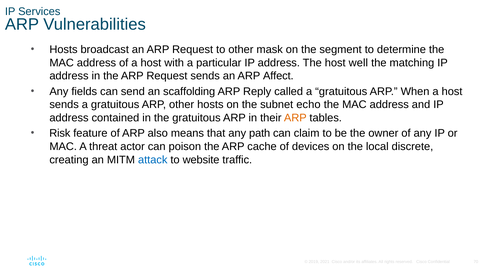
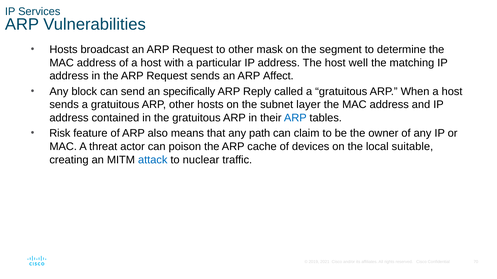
fields: fields -> block
scaffolding: scaffolding -> specifically
echo: echo -> layer
ARP at (295, 118) colour: orange -> blue
discrete: discrete -> suitable
website: website -> nuclear
